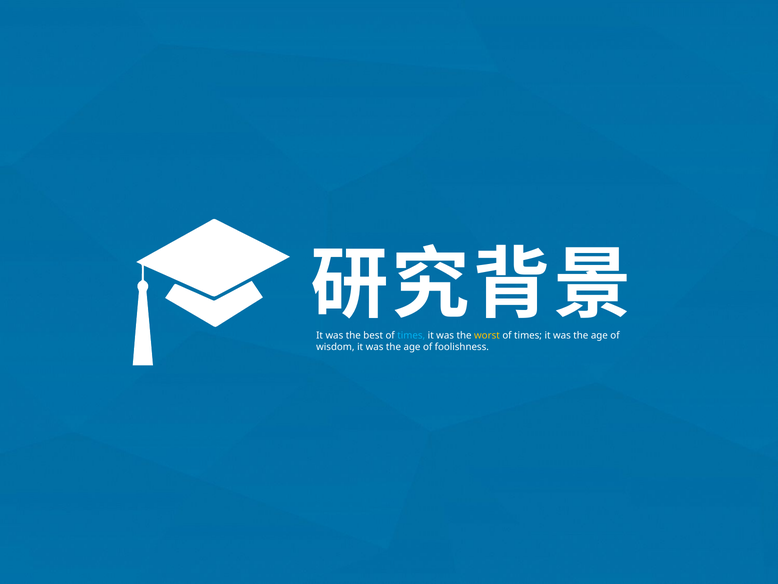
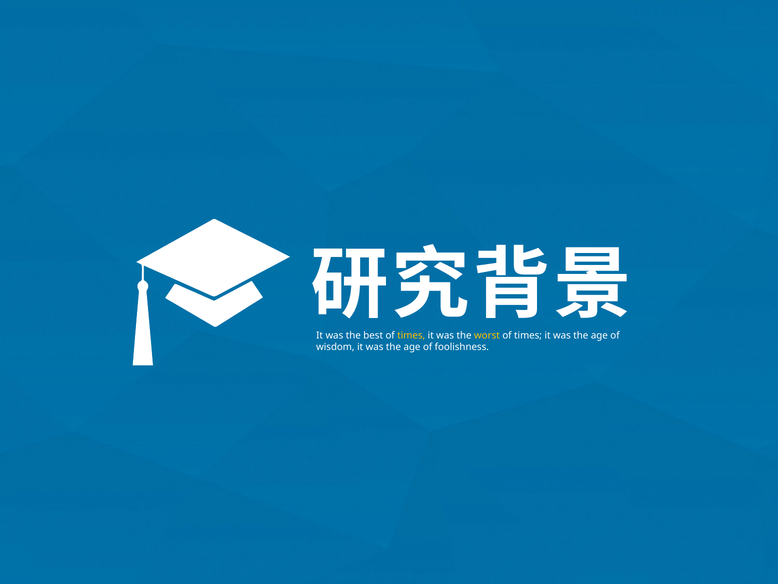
times at (411, 335) colour: light blue -> yellow
